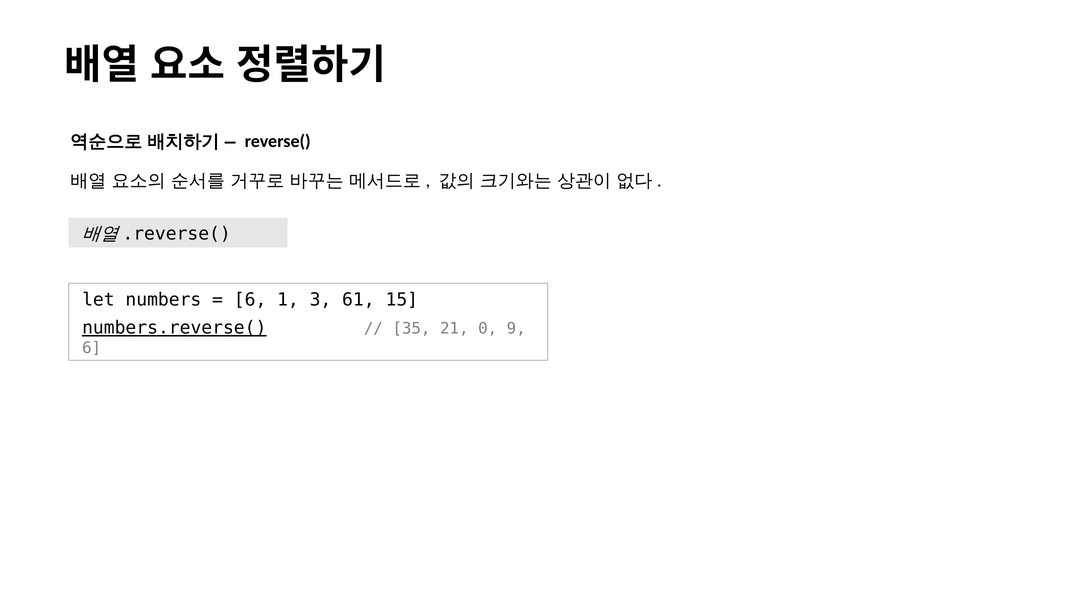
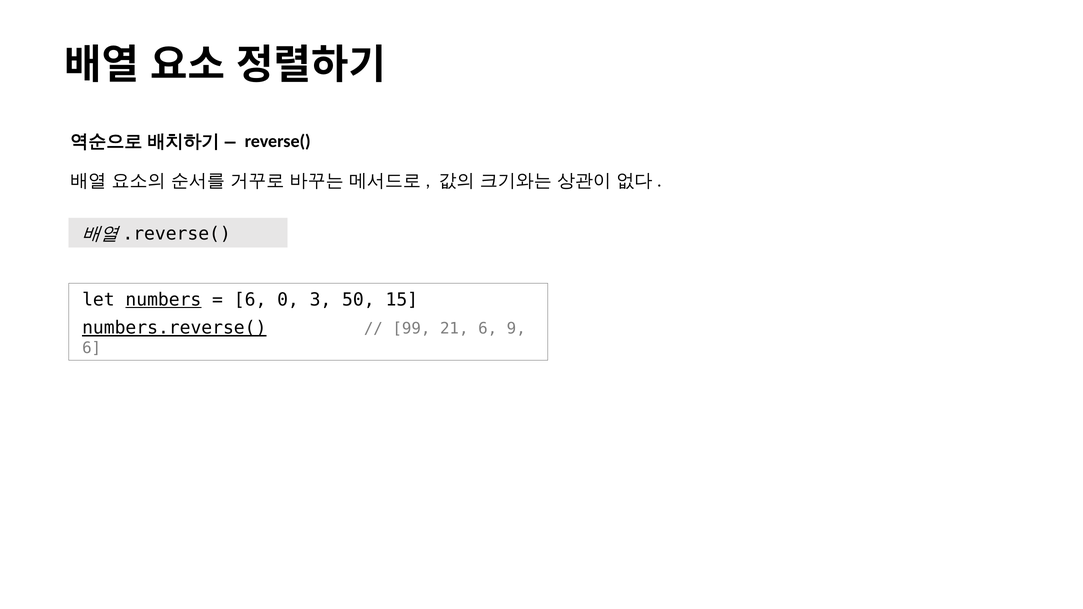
numbers underline: none -> present
1: 1 -> 0
61: 61 -> 50
35: 35 -> 99
21 0: 0 -> 6
